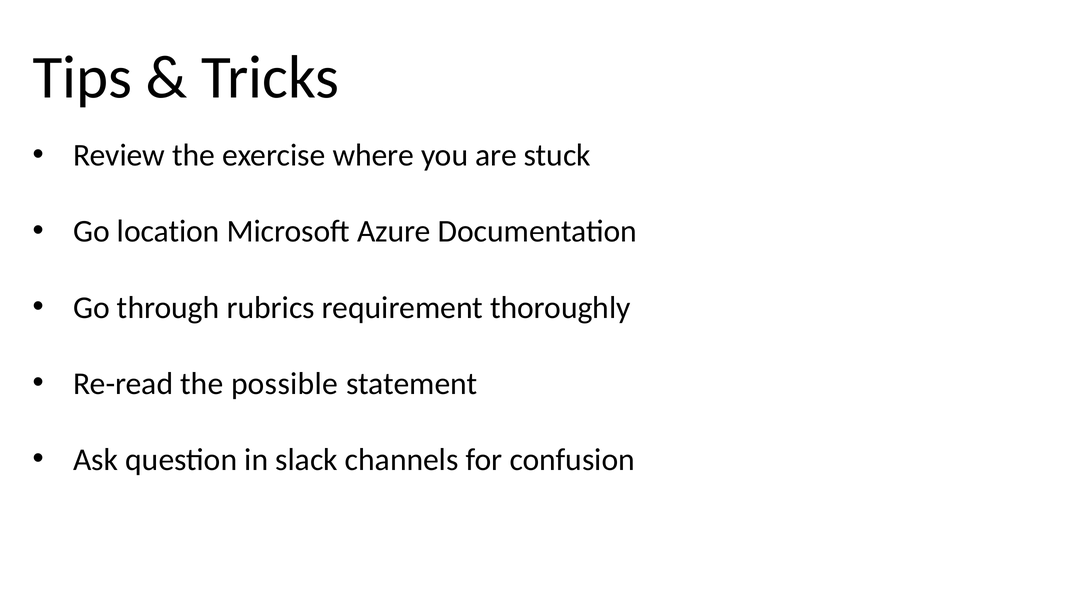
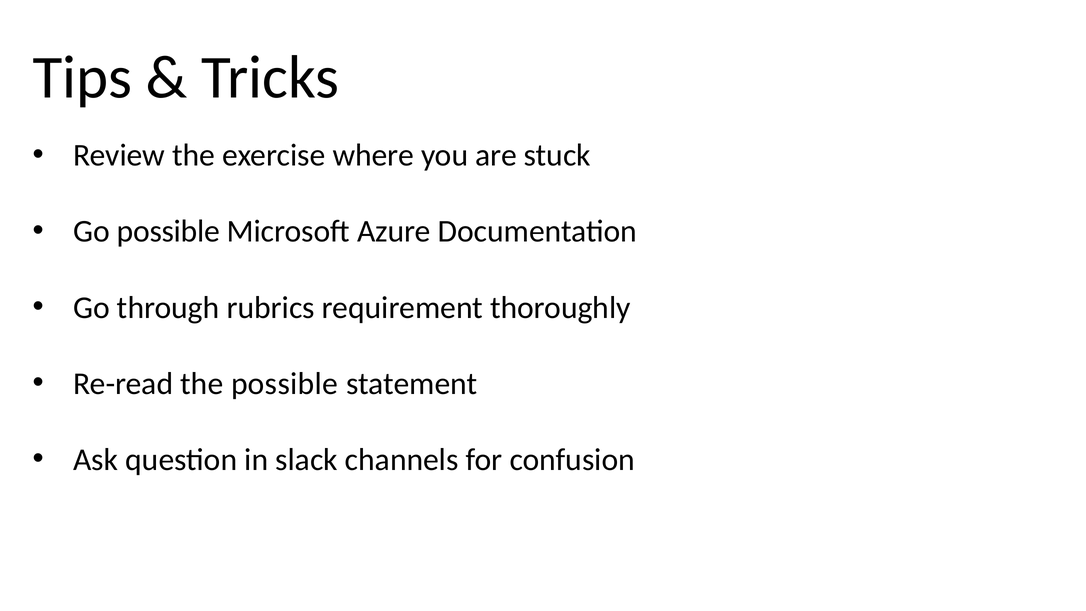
Go location: location -> possible
